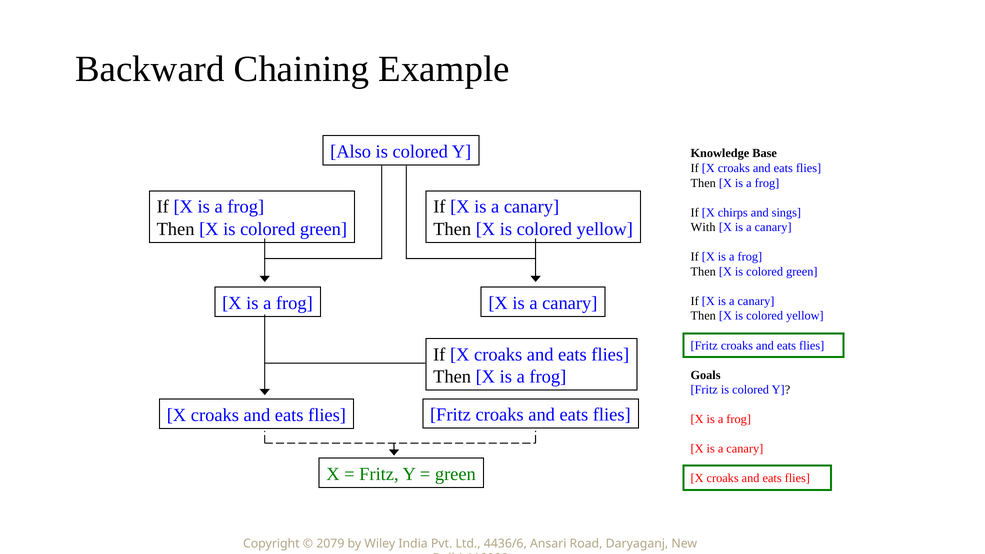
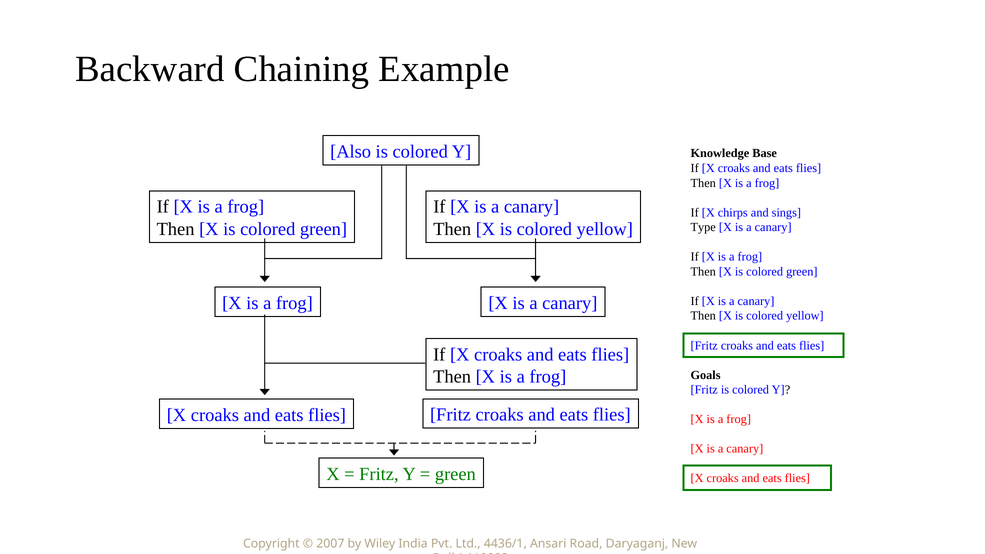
With: With -> Type
2079: 2079 -> 2007
4436/6: 4436/6 -> 4436/1
